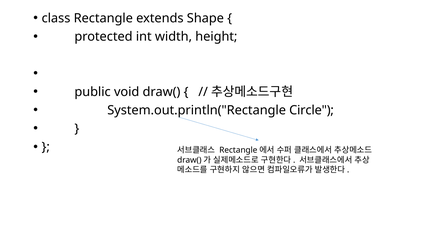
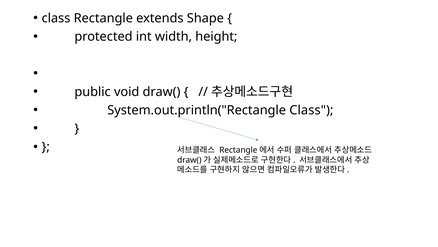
System.out.println("Rectangle Circle: Circle -> Class
